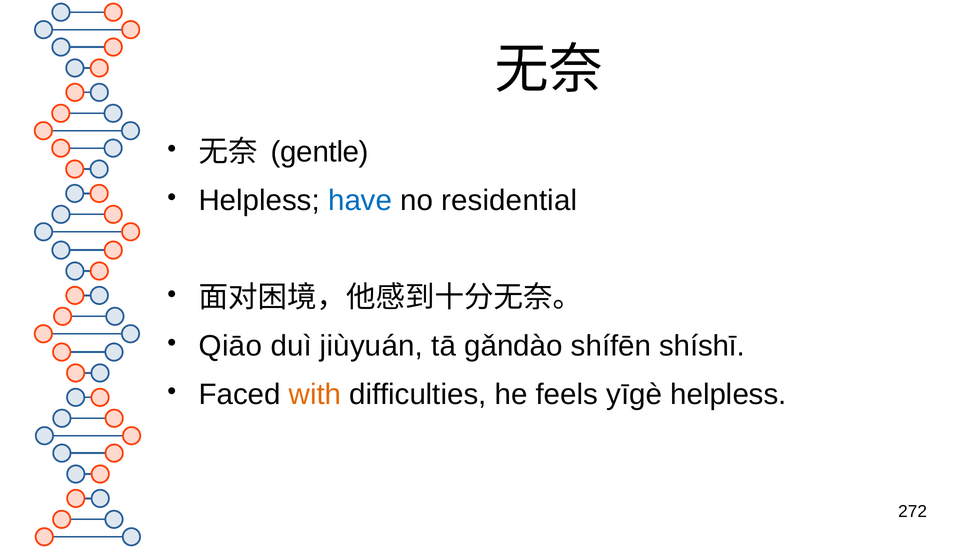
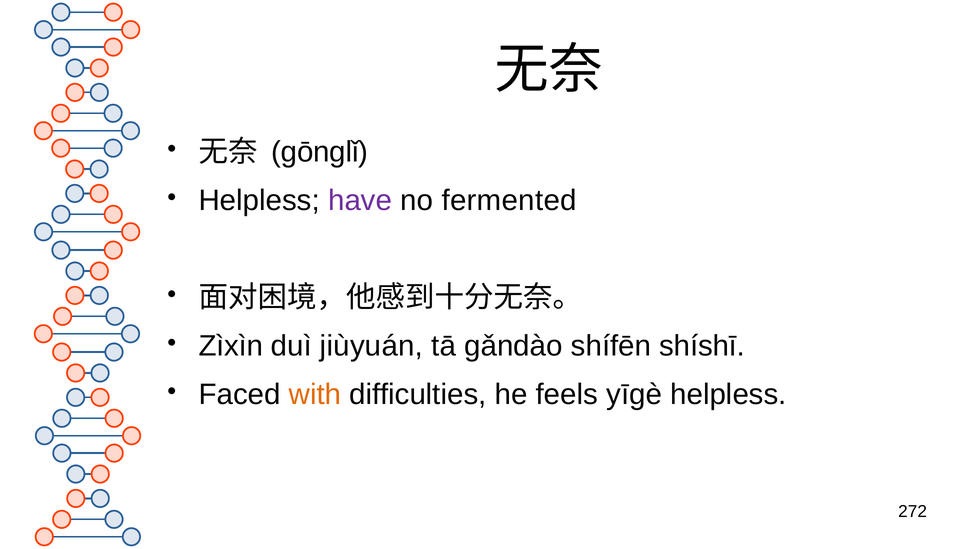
gentle: gentle -> gōnglǐ
have colour: blue -> purple
residential: residential -> fermented
Qiāo: Qiāo -> Zìxìn
